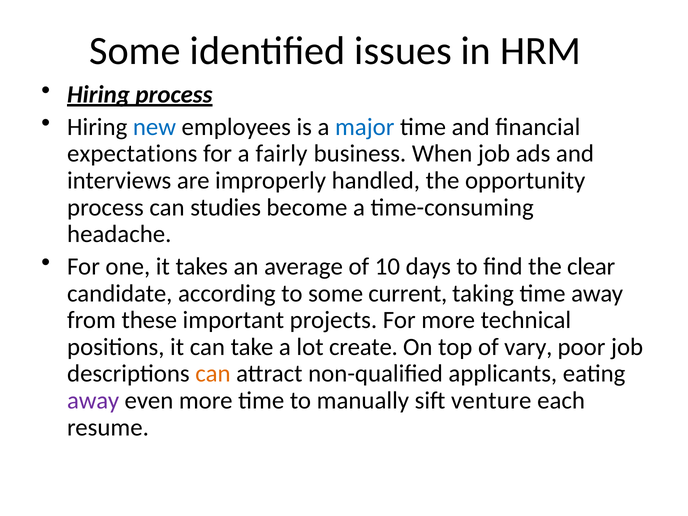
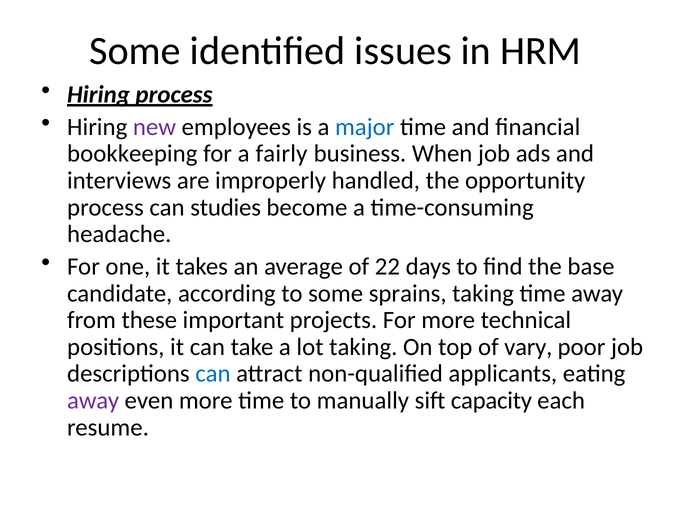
new colour: blue -> purple
expectations: expectations -> bookkeeping
10: 10 -> 22
clear: clear -> base
current: current -> sprains
lot create: create -> taking
can at (213, 374) colour: orange -> blue
venture: venture -> capacity
